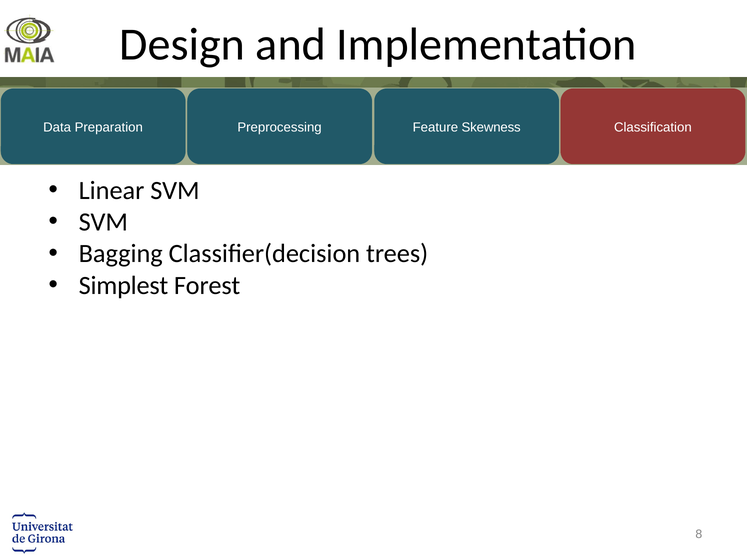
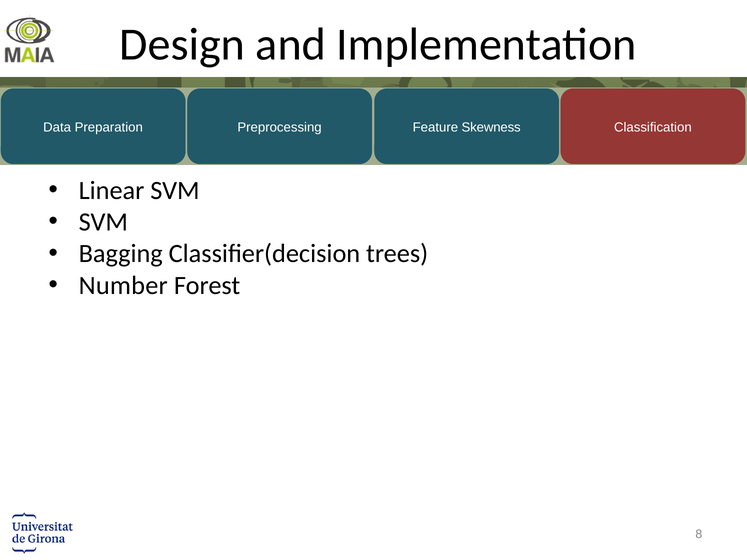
Simplest: Simplest -> Number
